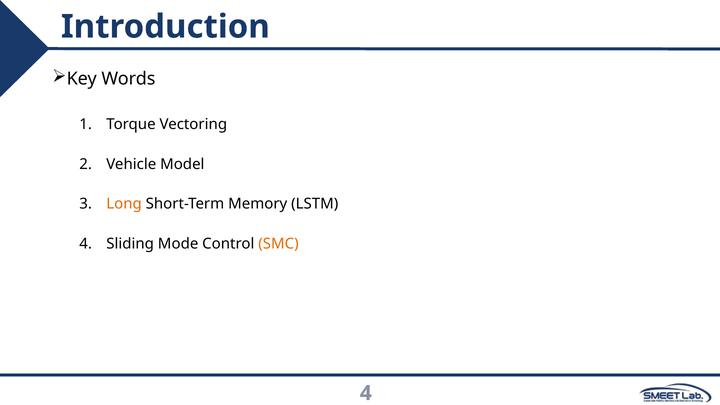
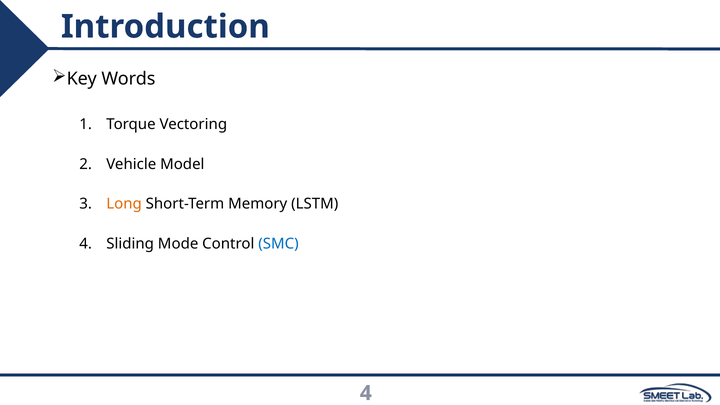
SMC colour: orange -> blue
